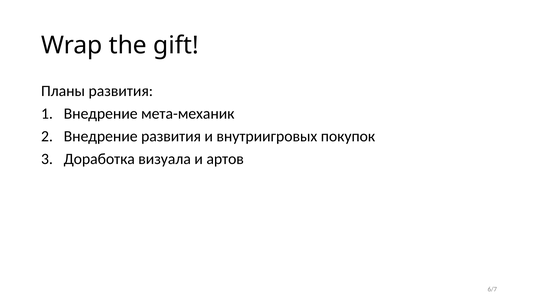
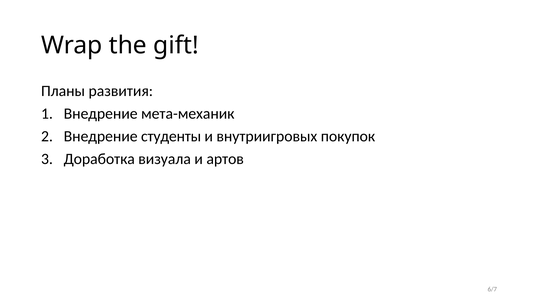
Внедрение развития: развития -> студенты
